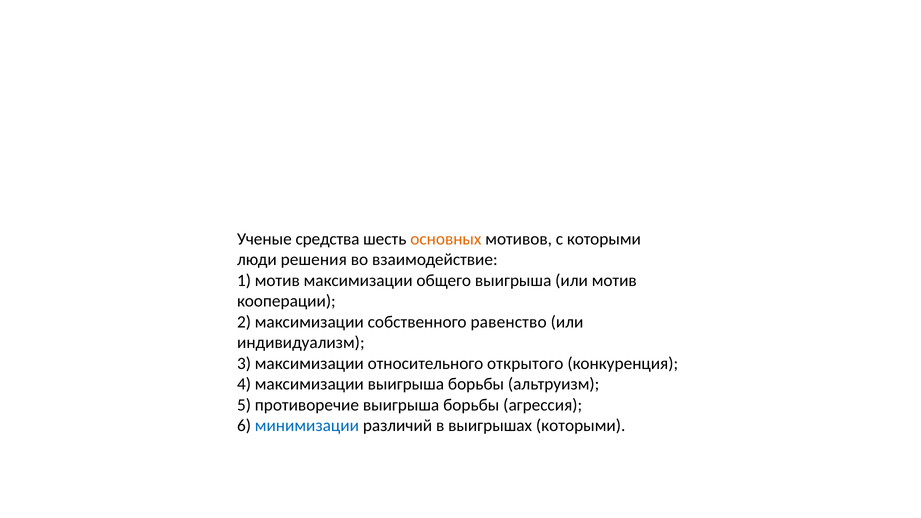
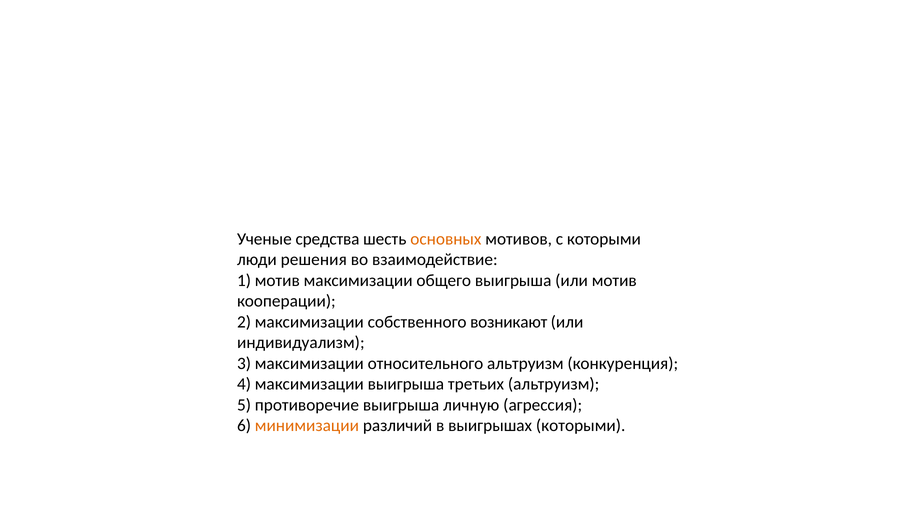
равенство: равенство -> возникают
относительного открытого: открытого -> альтруизм
максимизации выигрыша борьбы: борьбы -> третьих
борьбы at (471, 405): борьбы -> личную
минимизации colour: blue -> orange
